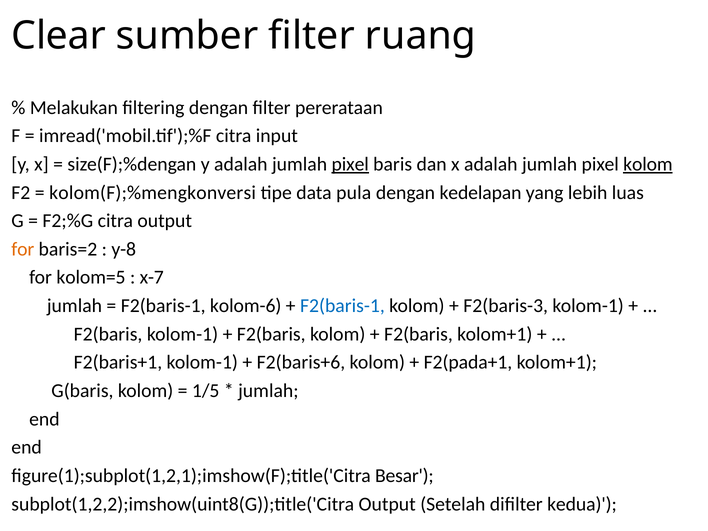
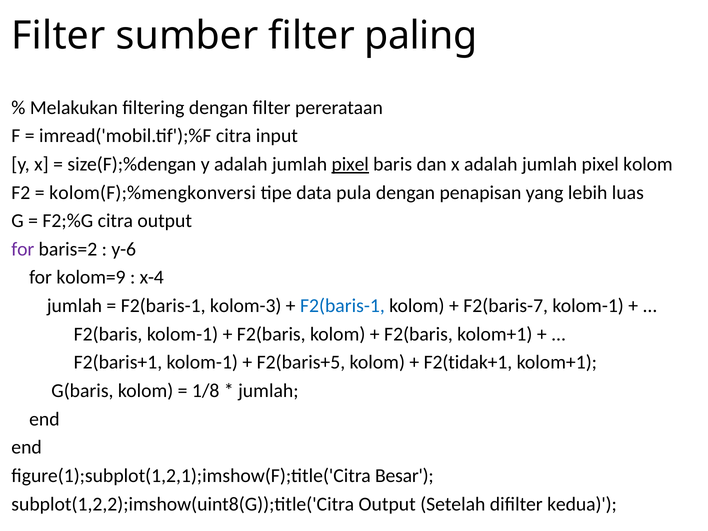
Clear at (59, 36): Clear -> Filter
ruang: ruang -> paling
kolom at (648, 164) underline: present -> none
kedelapan: kedelapan -> penapisan
for at (23, 249) colour: orange -> purple
y-8: y-8 -> y-6
kolom=5: kolom=5 -> kolom=9
x-7: x-7 -> x-4
kolom-6: kolom-6 -> kolom-3
F2(baris-3: F2(baris-3 -> F2(baris-7
F2(baris+6: F2(baris+6 -> F2(baris+5
F2(pada+1: F2(pada+1 -> F2(tidak+1
1/5: 1/5 -> 1/8
